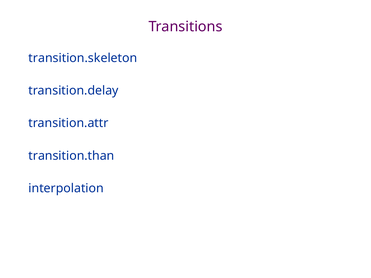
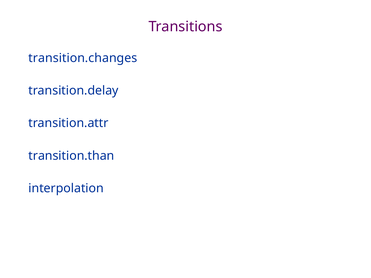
transition.skeleton: transition.skeleton -> transition.changes
